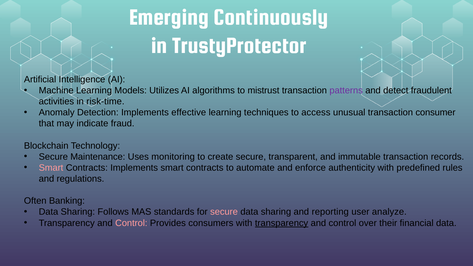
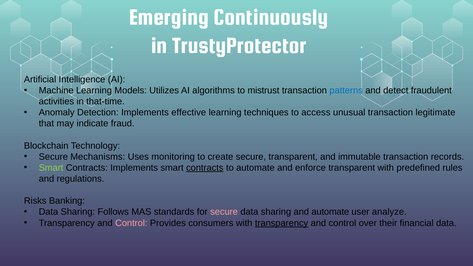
patterns colour: purple -> blue
risk-time: risk-time -> that-time
consumer: consumer -> legitimate
Maintenance: Maintenance -> Mechanisms
Smart at (51, 168) colour: pink -> light green
contracts at (205, 168) underline: none -> present
enforce authenticity: authenticity -> transparent
Often: Often -> Risks
and reporting: reporting -> automate
